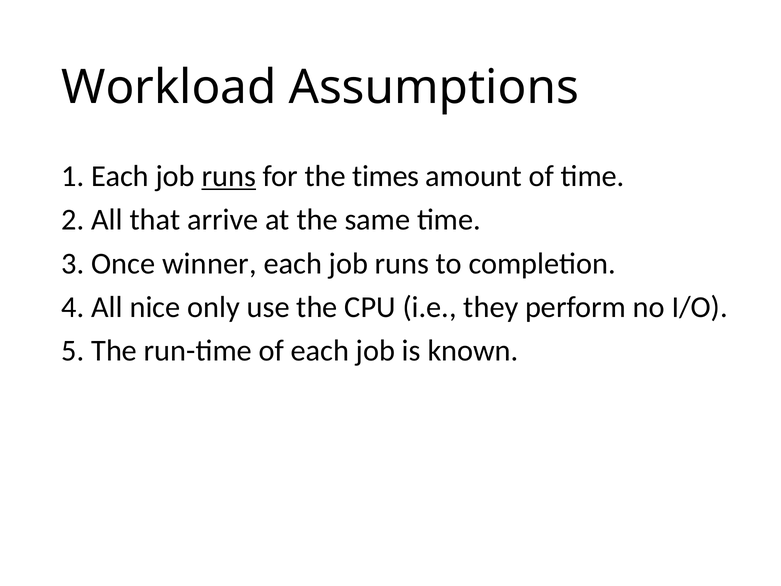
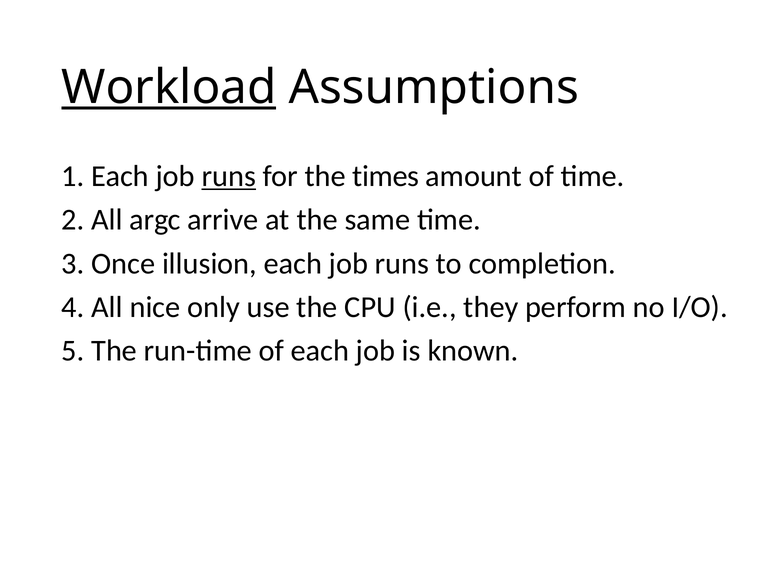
Workload underline: none -> present
that: that -> argc
winner: winner -> illusion
